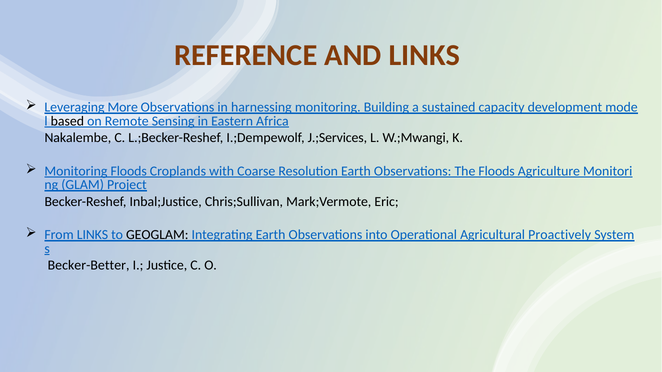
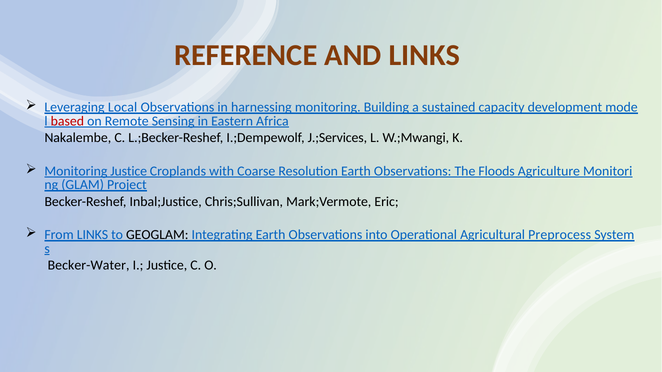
More: More -> Local
based colour: black -> red
Monitoring Floods: Floods -> Justice
Proactively: Proactively -> Preprocess
Becker-Better: Becker-Better -> Becker-Water
